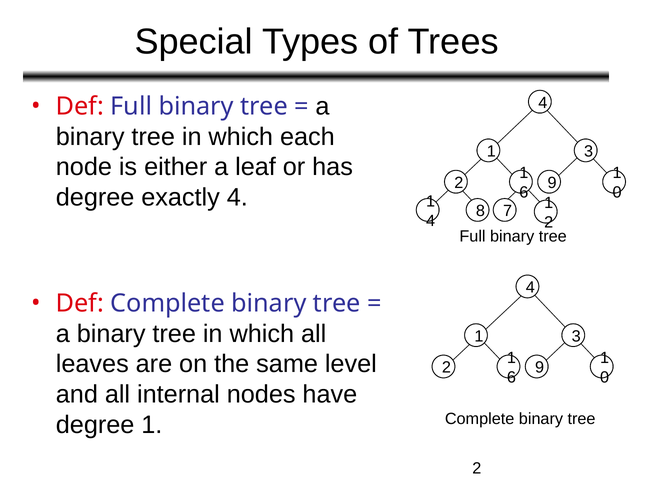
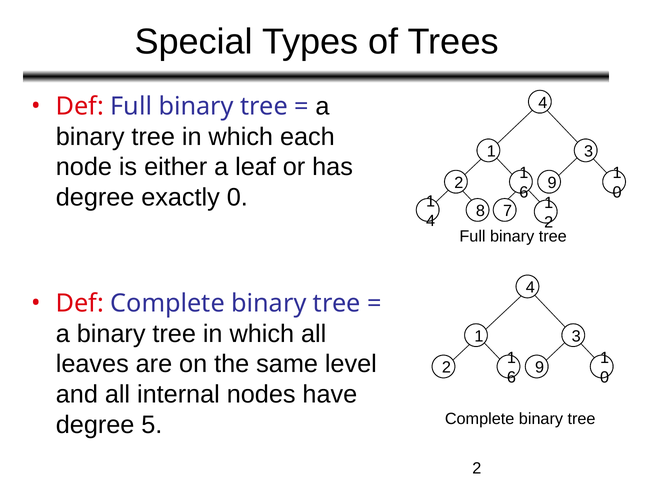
exactly 4: 4 -> 0
degree 1: 1 -> 5
